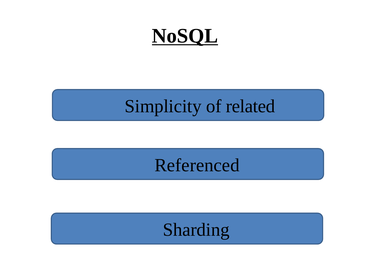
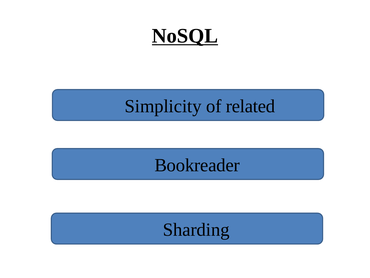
Referenced: Referenced -> Bookreader
